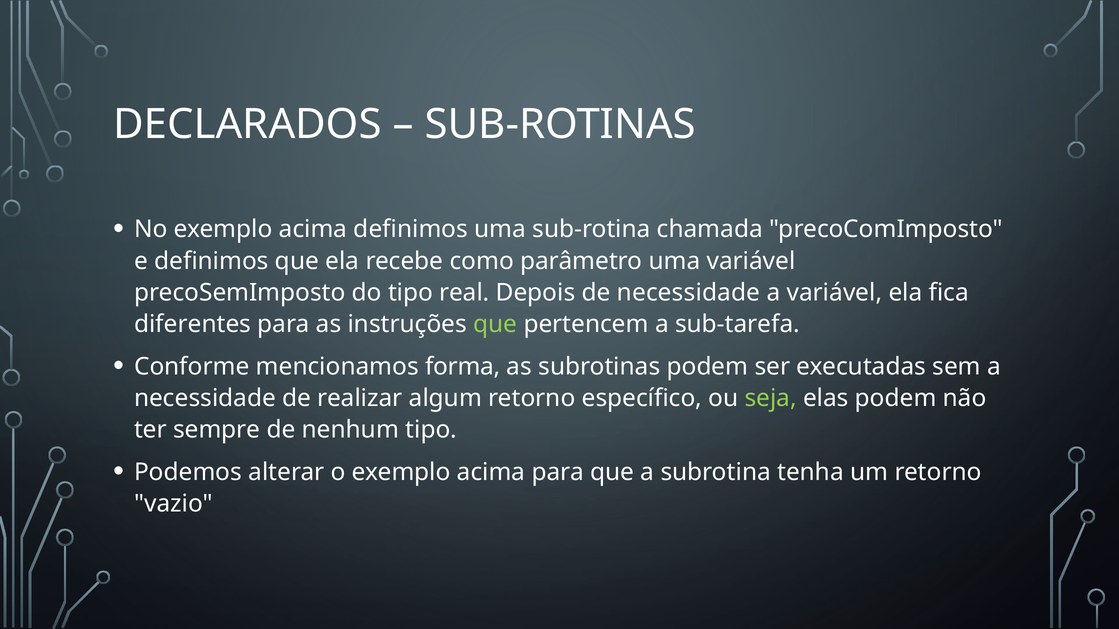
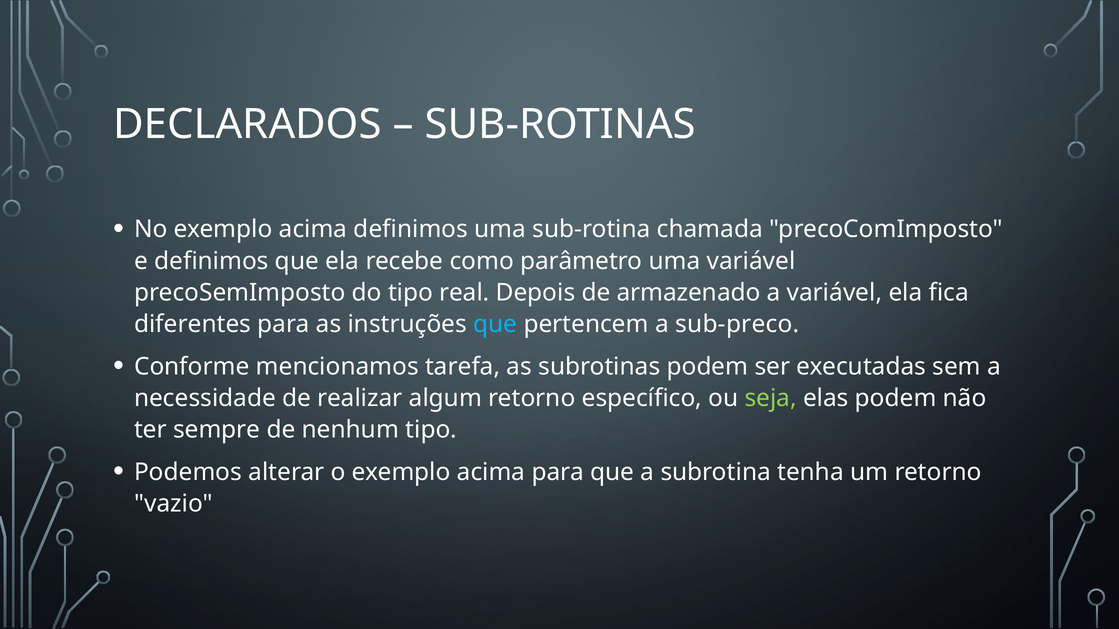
de necessidade: necessidade -> armazenado
que at (495, 325) colour: light green -> light blue
sub-tarefa: sub-tarefa -> sub-preco
forma: forma -> tarefa
